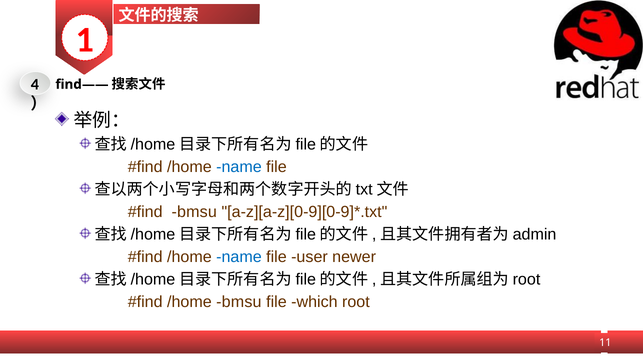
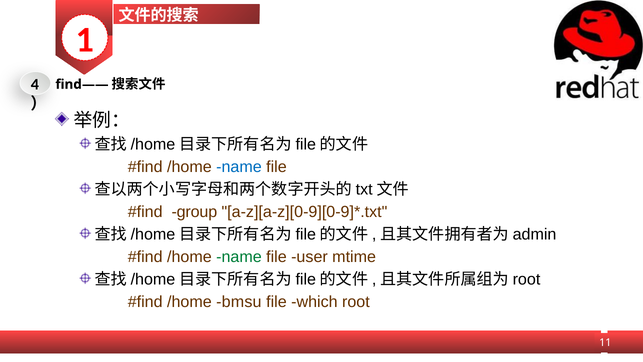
bmsu at (194, 212): bmsu -> group
name at (239, 257) colour: blue -> green
newer: newer -> mtime
